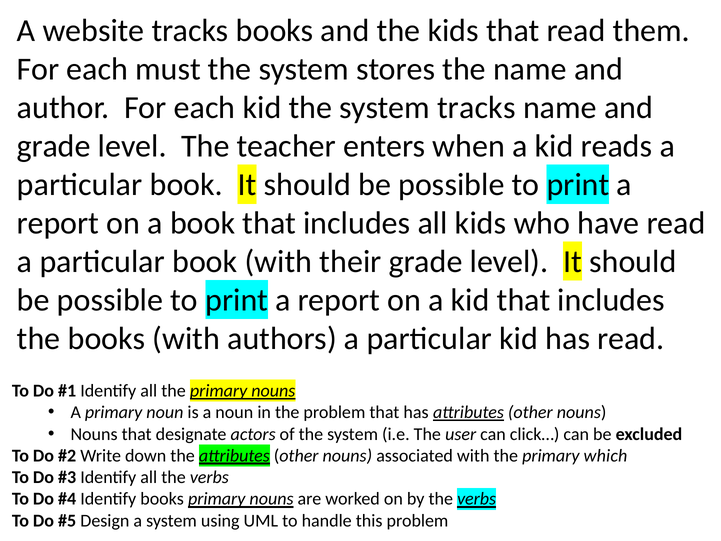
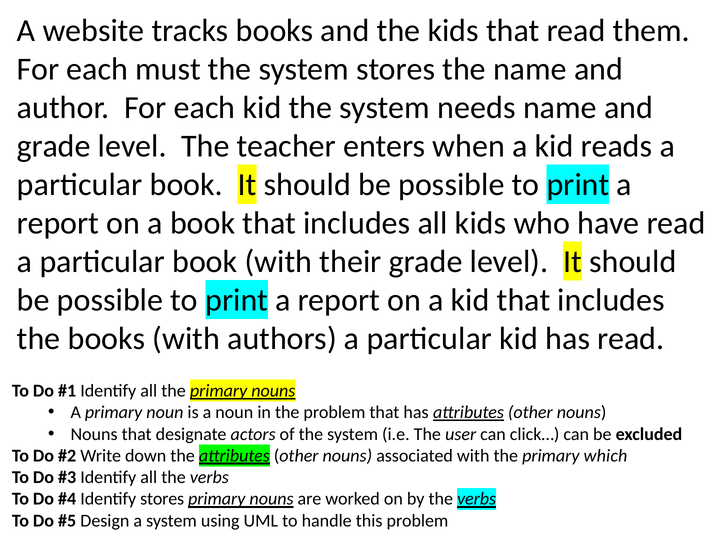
system tracks: tracks -> needs
Identify books: books -> stores
